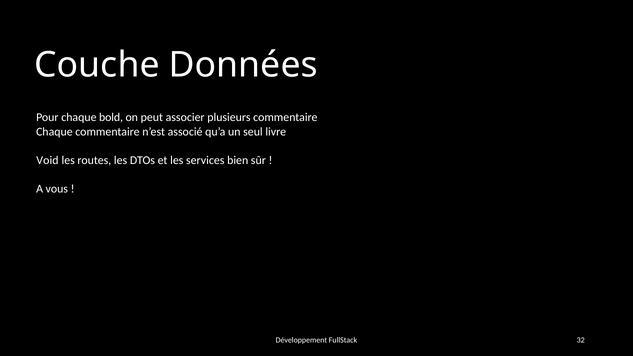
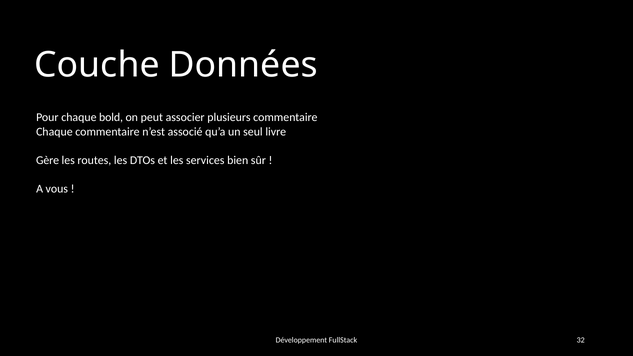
Void: Void -> Gère
